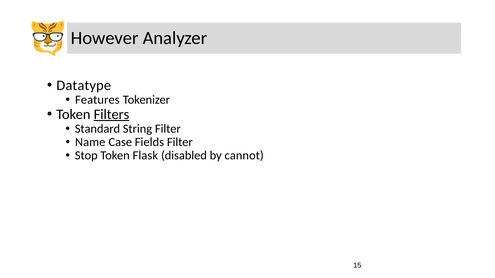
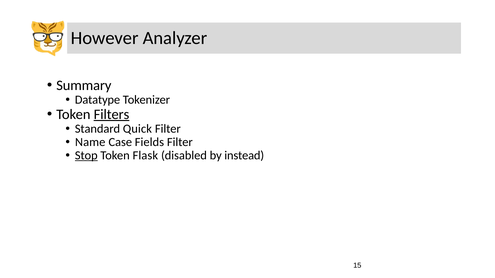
Datatype: Datatype -> Summary
Features: Features -> Datatype
String: String -> Quick
Stop underline: none -> present
cannot: cannot -> instead
